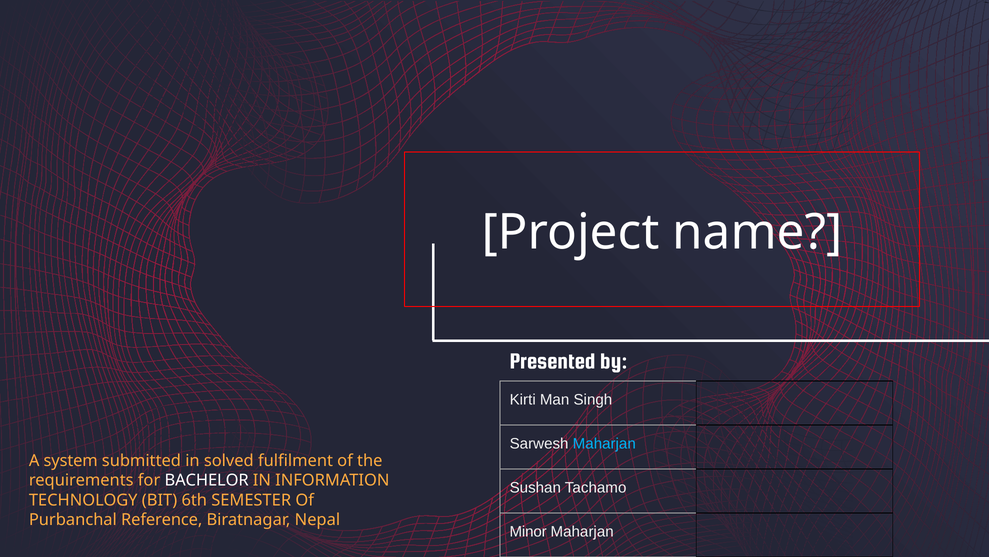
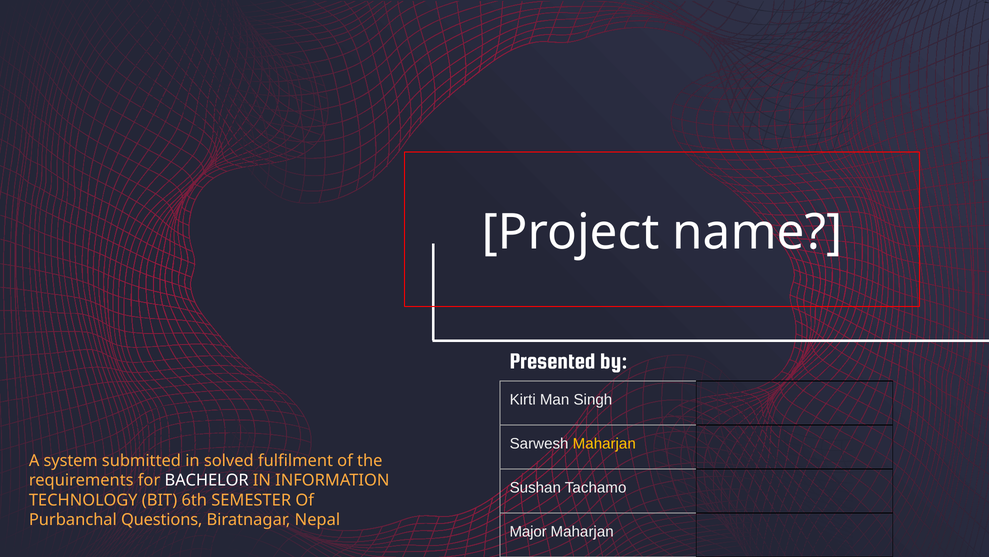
Maharjan at (604, 443) colour: light blue -> yellow
Reference: Reference -> Questions
Minor: Minor -> Major
